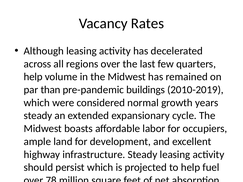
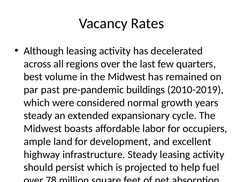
help at (33, 77): help -> best
than: than -> past
